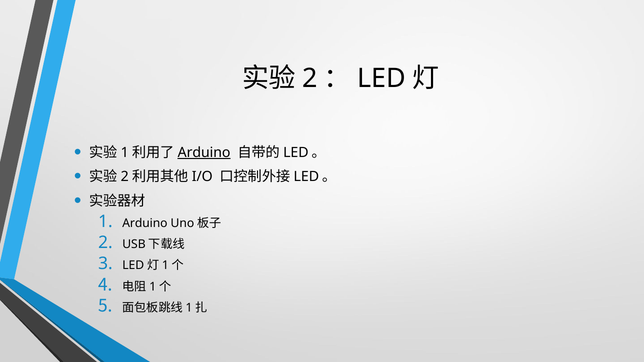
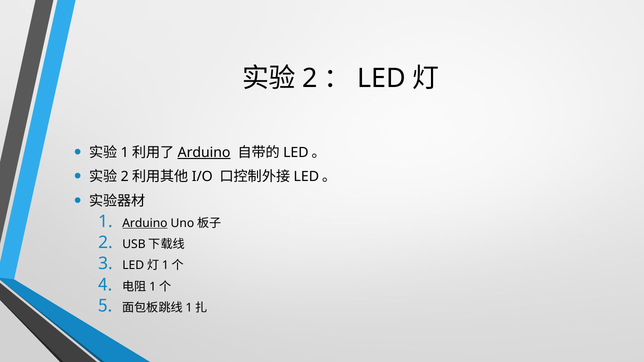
Arduino at (145, 223) underline: none -> present
